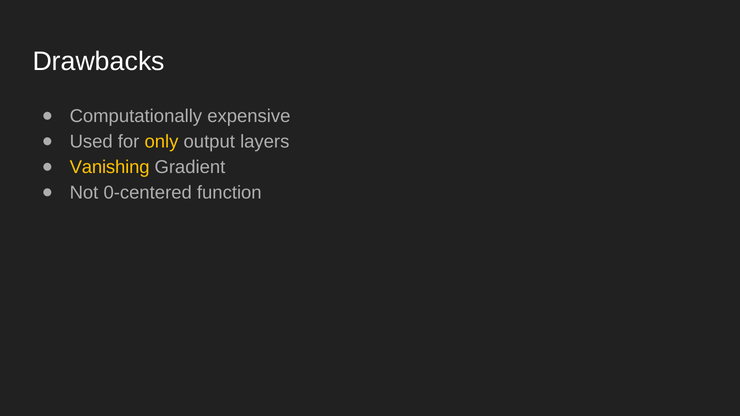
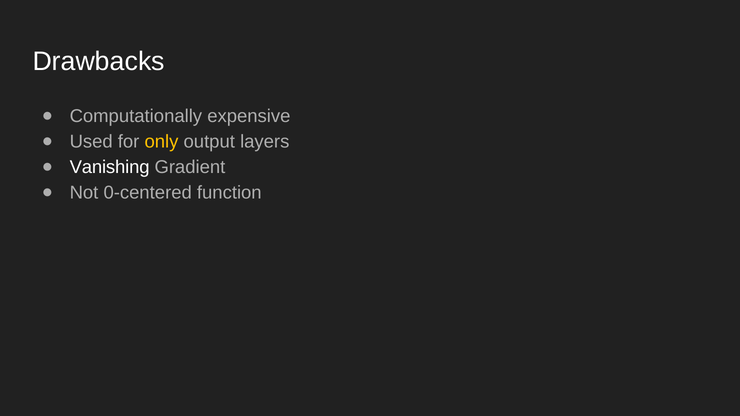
Vanishing colour: yellow -> white
